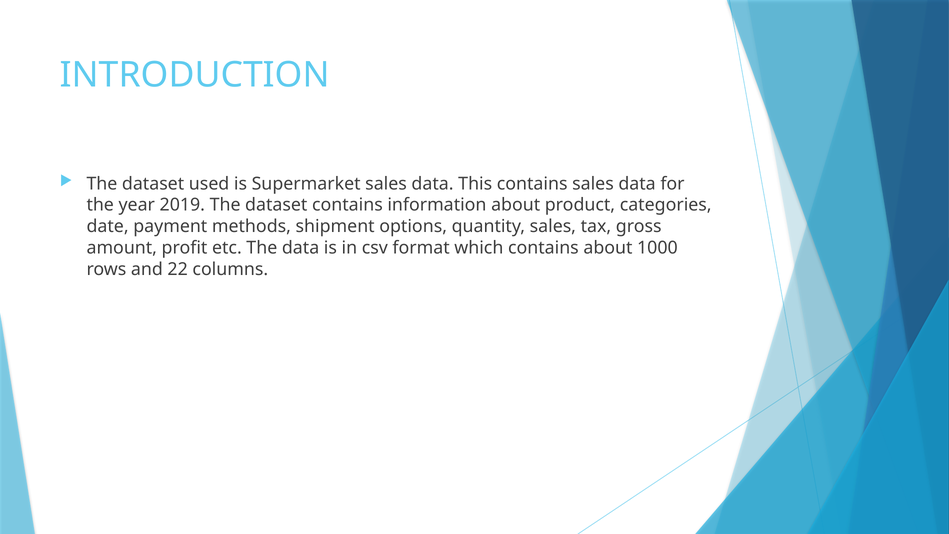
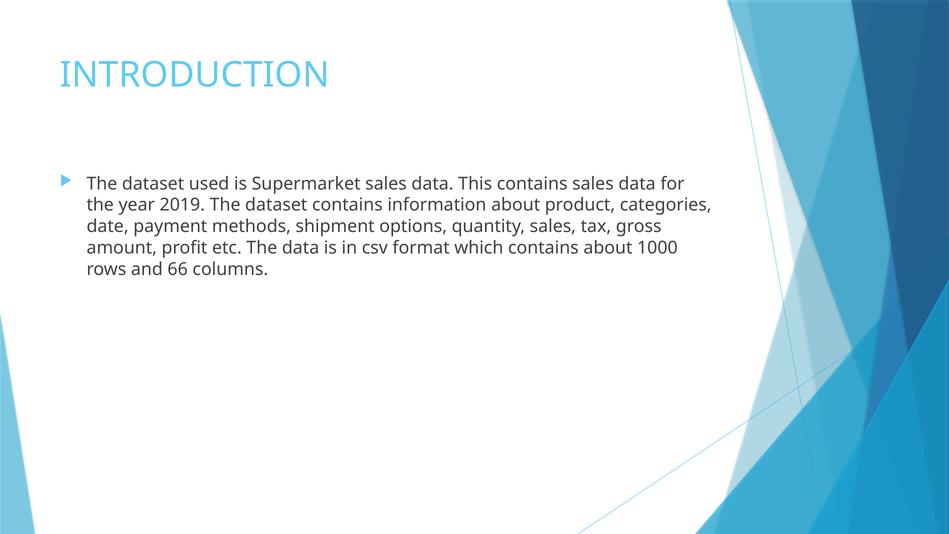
22: 22 -> 66
